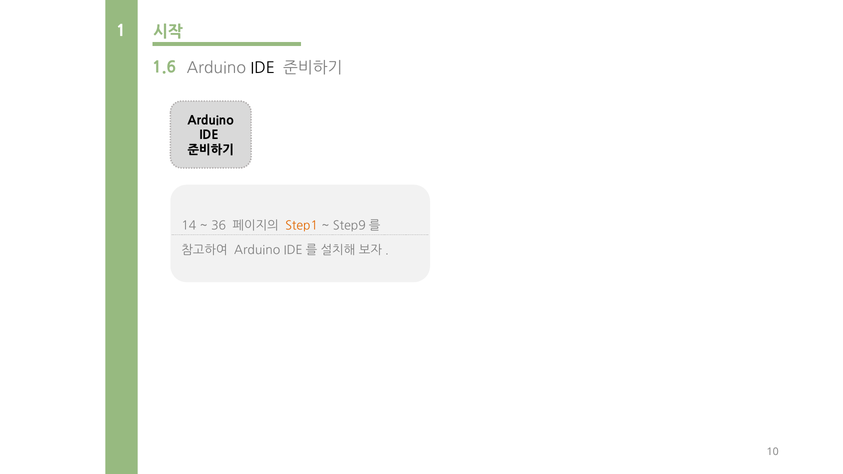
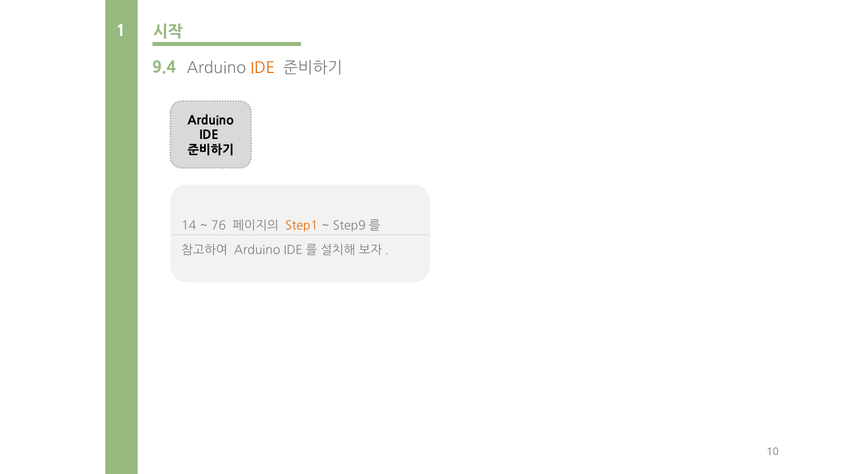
1.6: 1.6 -> 9.4
IDE at (263, 68) colour: black -> orange
36: 36 -> 76
